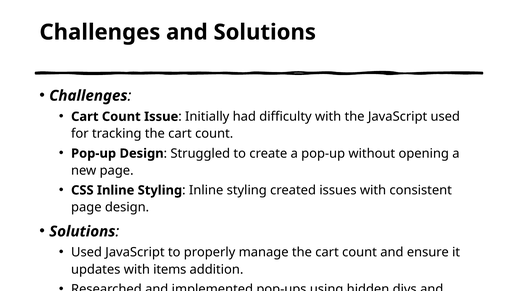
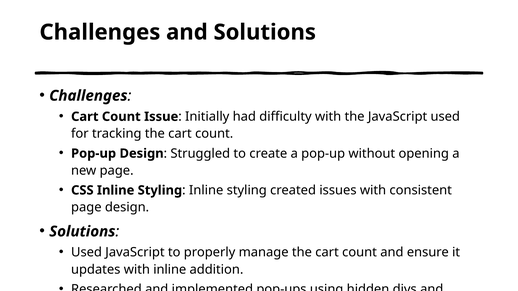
with items: items -> inline
